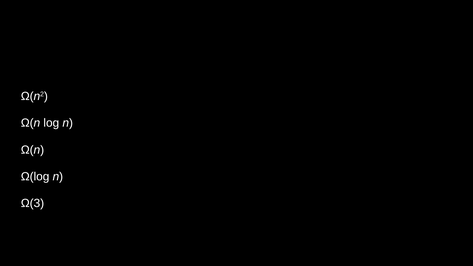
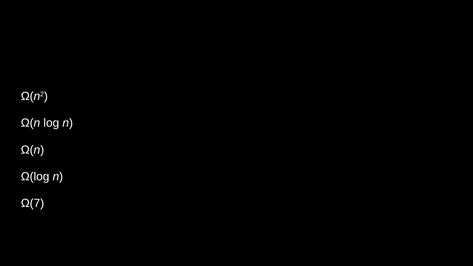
Ω(3: Ω(3 -> Ω(7
